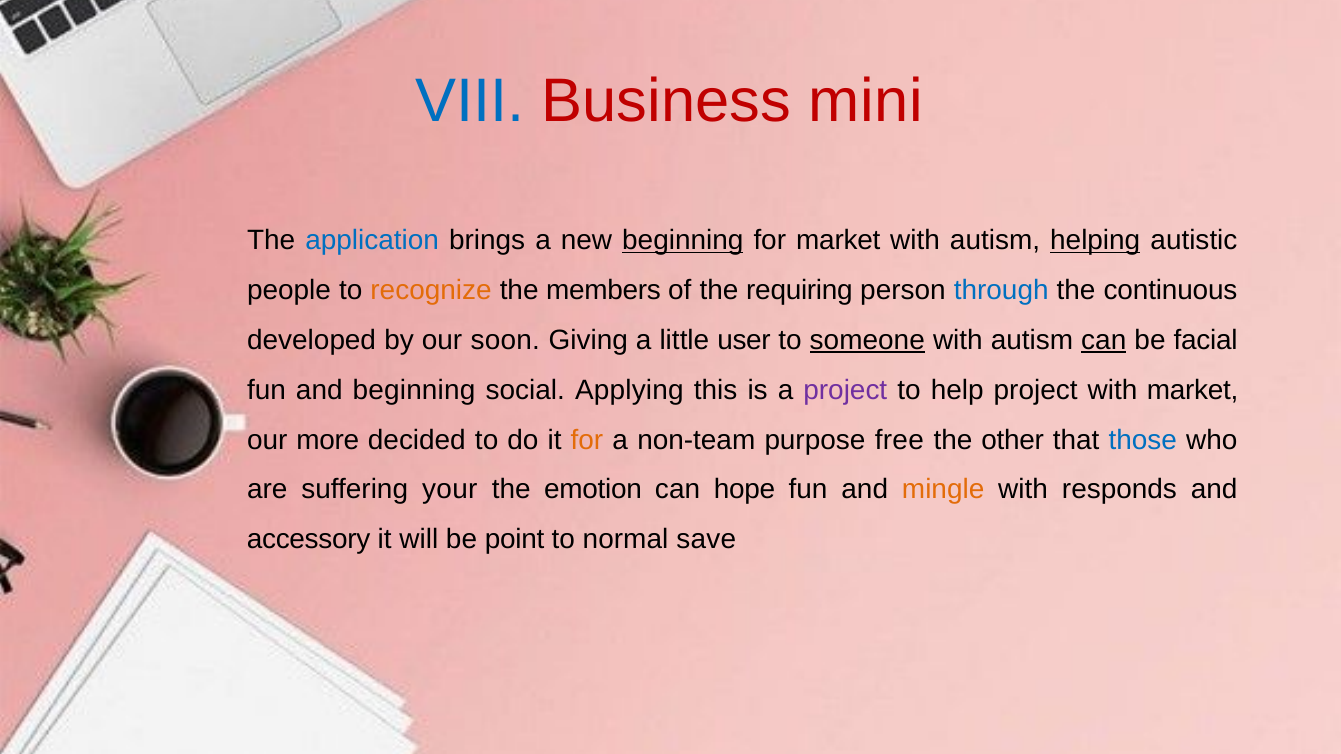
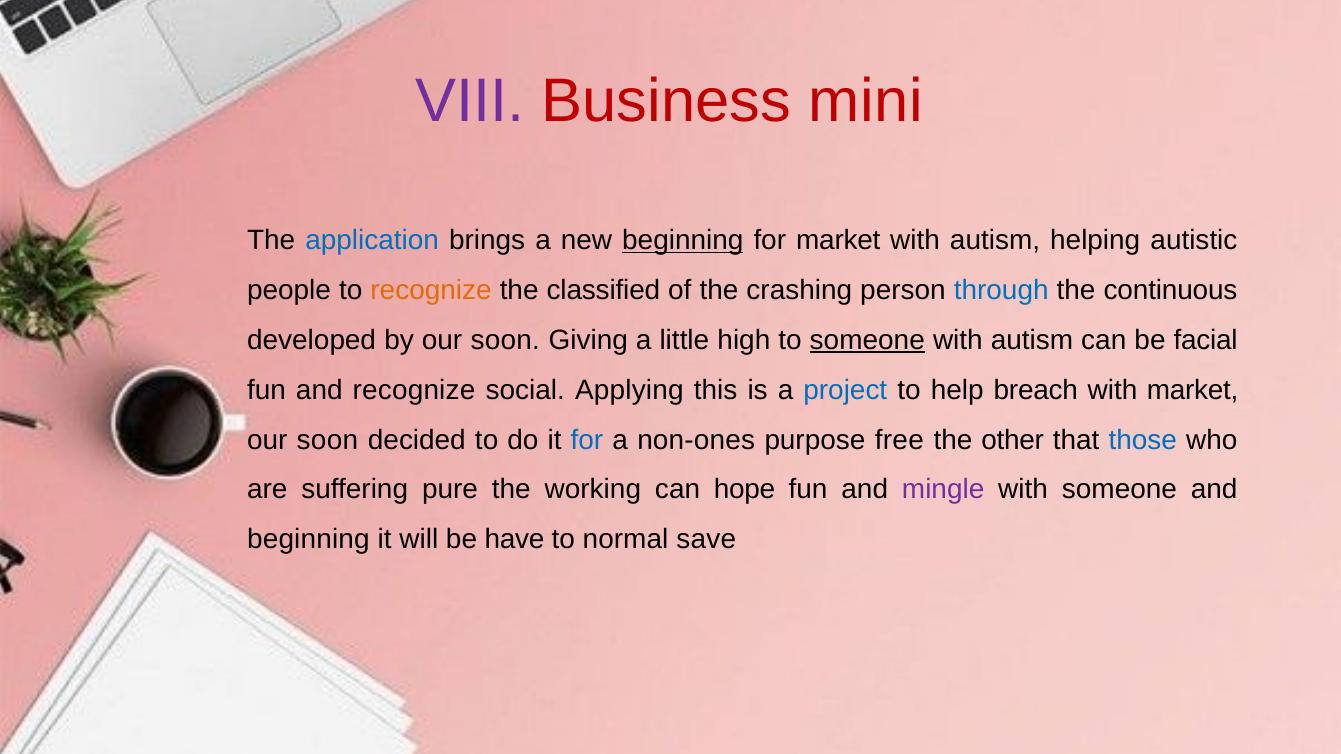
VIII colour: blue -> purple
helping underline: present -> none
members: members -> classified
requiring: requiring -> crashing
user: user -> high
can at (1104, 340) underline: present -> none
and beginning: beginning -> recognize
project at (845, 390) colour: purple -> blue
help project: project -> breach
more at (328, 440): more -> soon
for at (587, 440) colour: orange -> blue
non-team: non-team -> non-ones
your: your -> pure
emotion: emotion -> working
mingle colour: orange -> purple
with responds: responds -> someone
accessory at (309, 540): accessory -> beginning
point: point -> have
